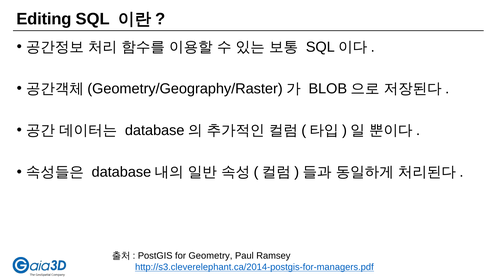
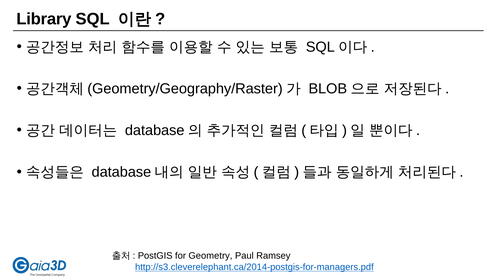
Editing: Editing -> Library
